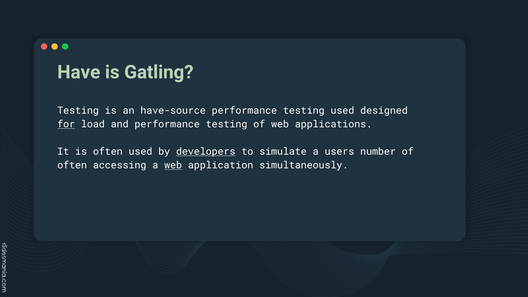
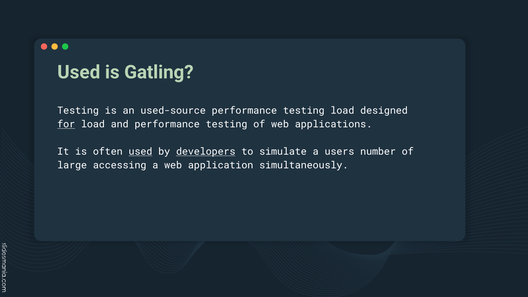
Have at (79, 72): Have -> Used
have-source: have-source -> used-source
testing used: used -> load
used at (140, 152) underline: none -> present
often at (72, 165): often -> large
web at (173, 165) underline: present -> none
